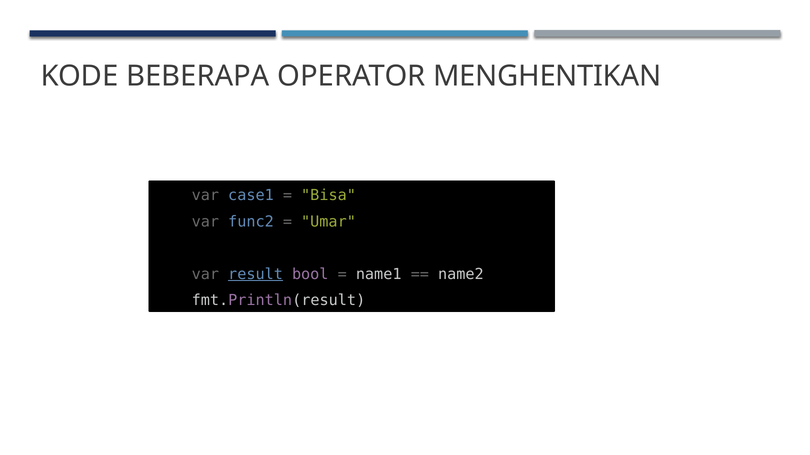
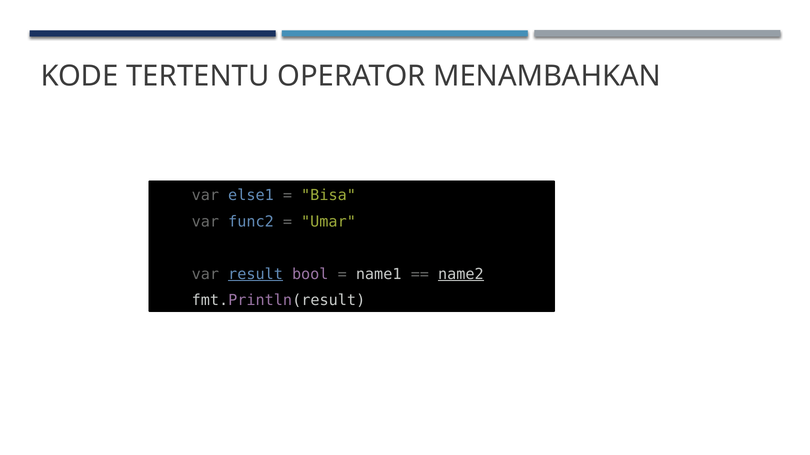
BEBERAPA: BEBERAPA -> TERTENTU
MENGHENTIKAN: MENGHENTIKAN -> MENAMBAHKAN
case1: case1 -> else1
name2 underline: none -> present
